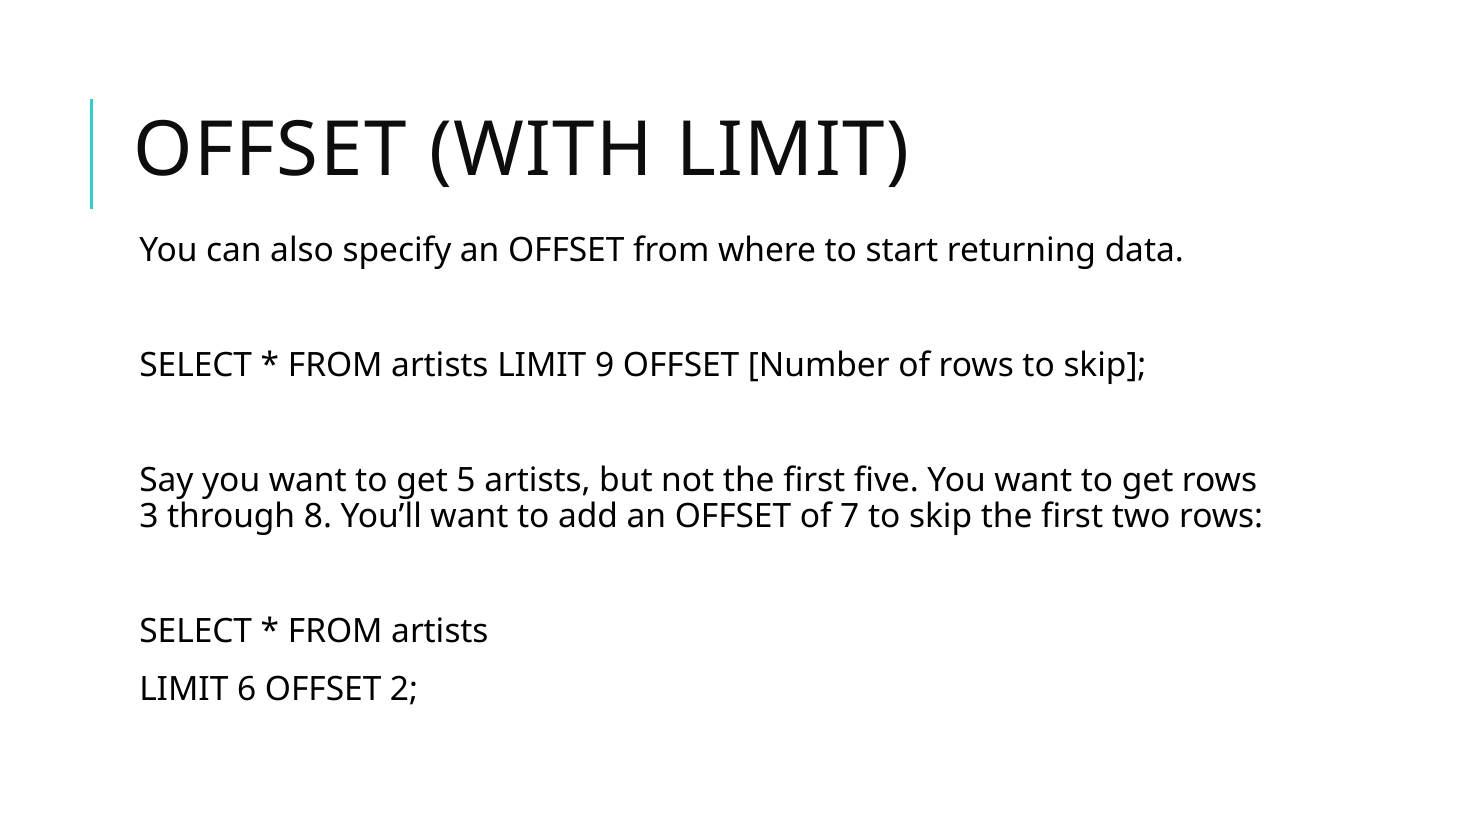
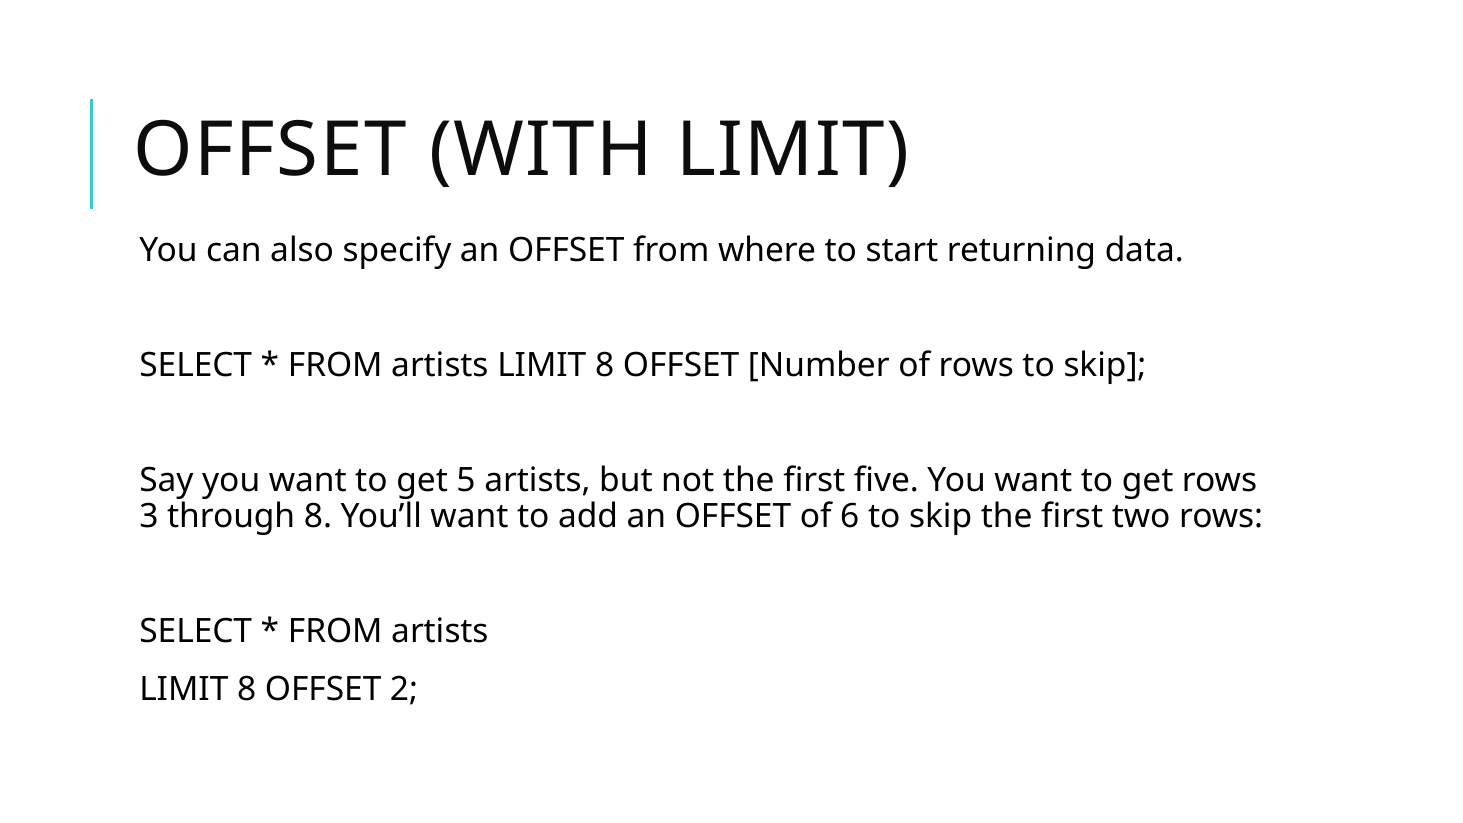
9 at (605, 366): 9 -> 8
7: 7 -> 6
6 at (247, 689): 6 -> 8
